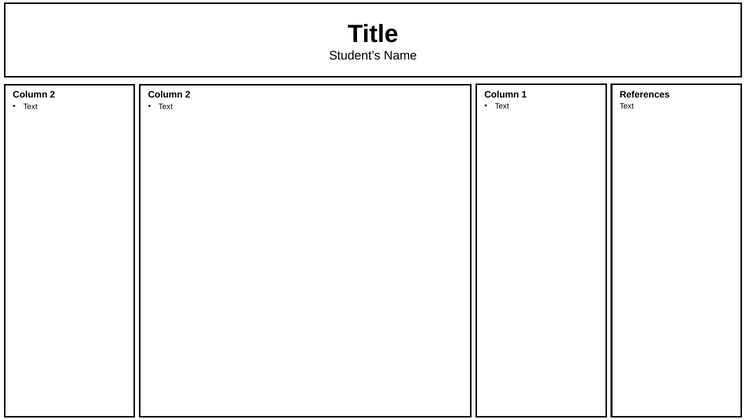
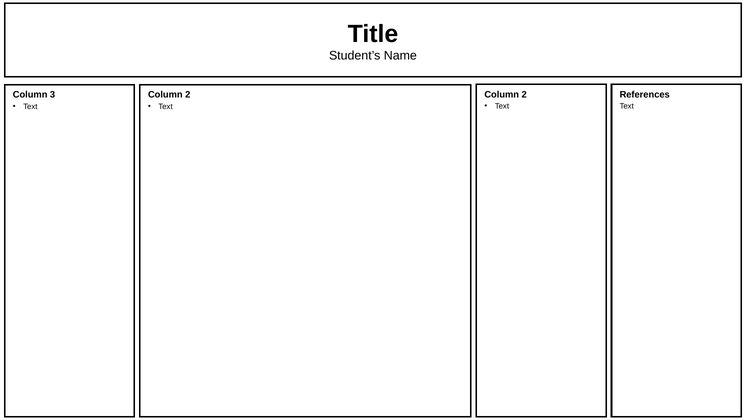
1 at (524, 95): 1 -> 2
2 at (53, 95): 2 -> 3
